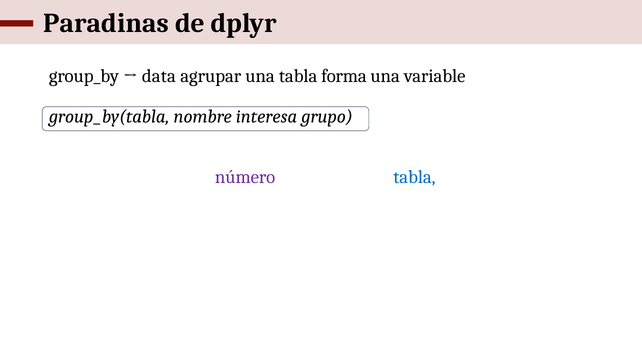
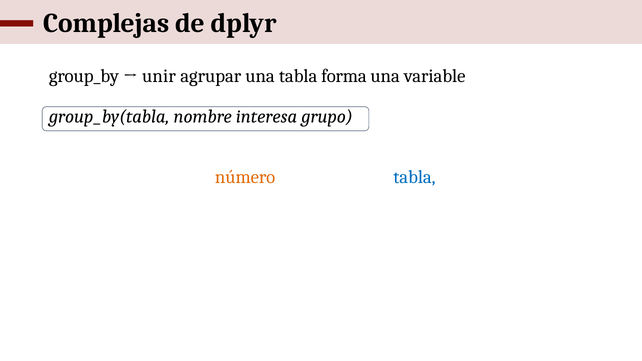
Paradinas: Paradinas -> Complejas
data: data -> unir
número colour: purple -> orange
